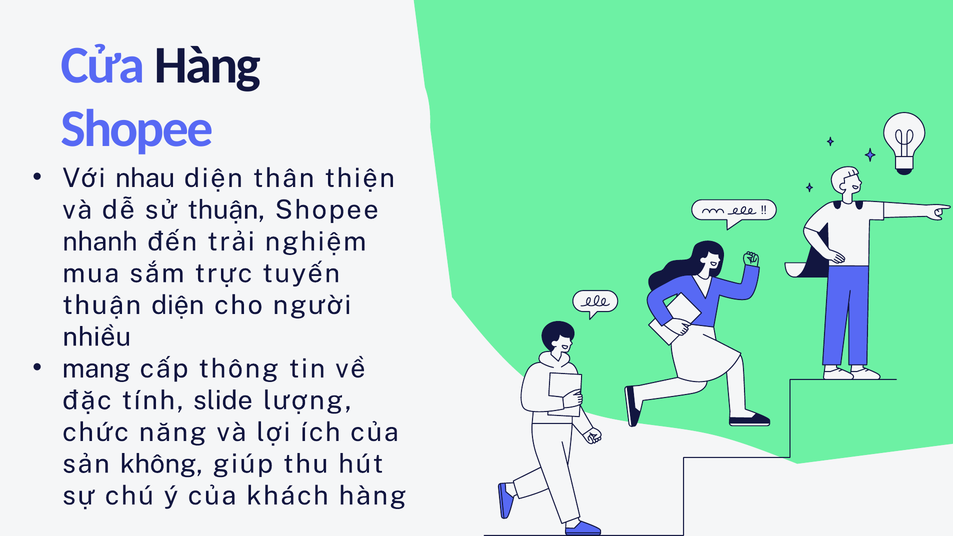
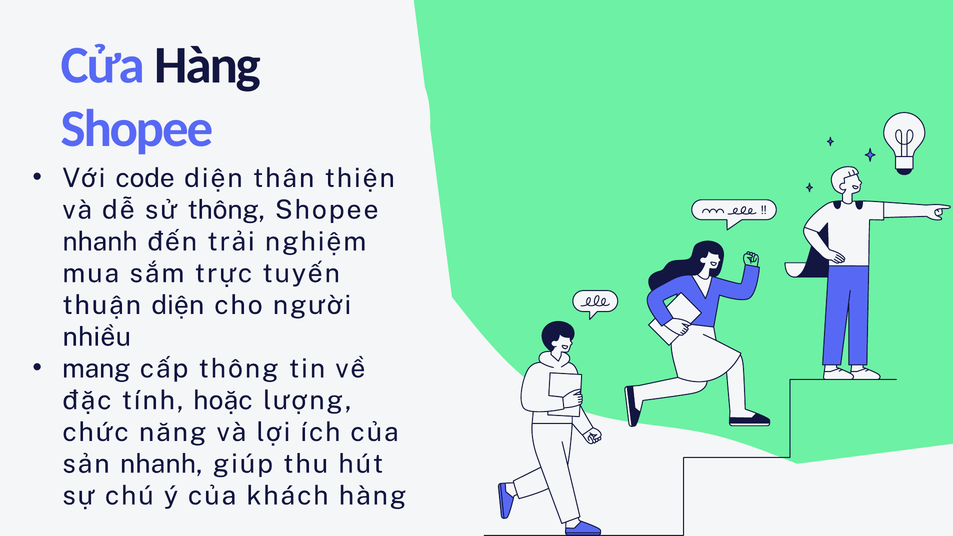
nhau: nhau -> code
sử thuận: thuận -> thông
slide: slide -> hoặc
không at (161, 464): không -> nhanh
